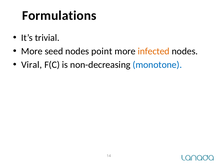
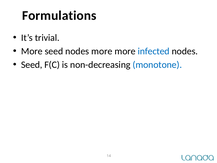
nodes point: point -> more
infected colour: orange -> blue
Viral at (32, 65): Viral -> Seed
